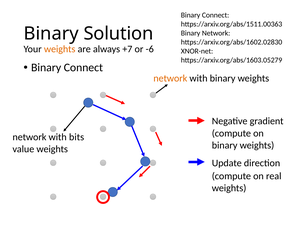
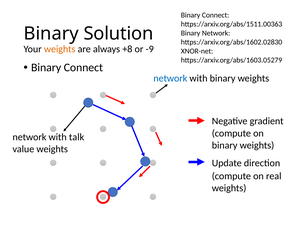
+7: +7 -> +8
-6: -6 -> -9
network at (170, 78) colour: orange -> blue
bits: bits -> talk
